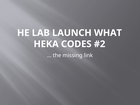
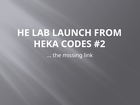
WHAT: WHAT -> FROM
